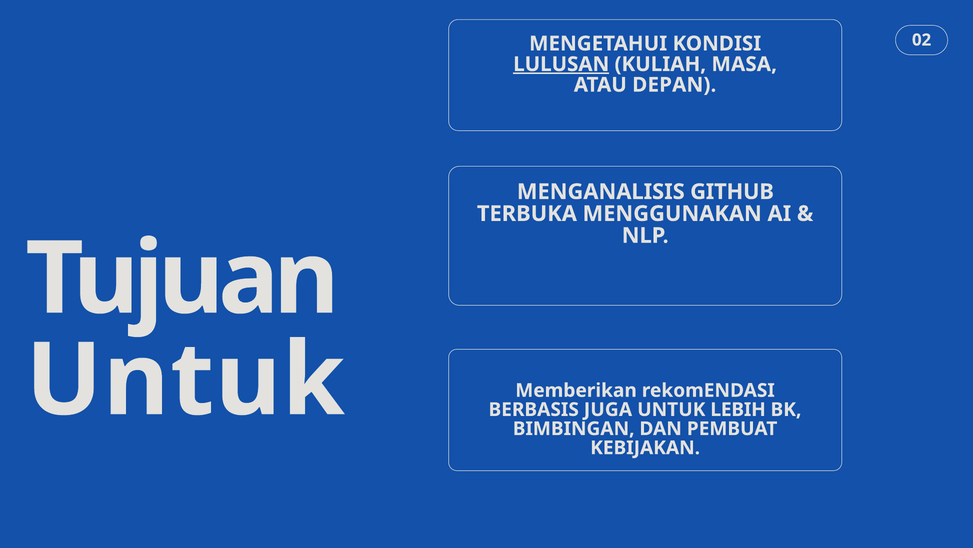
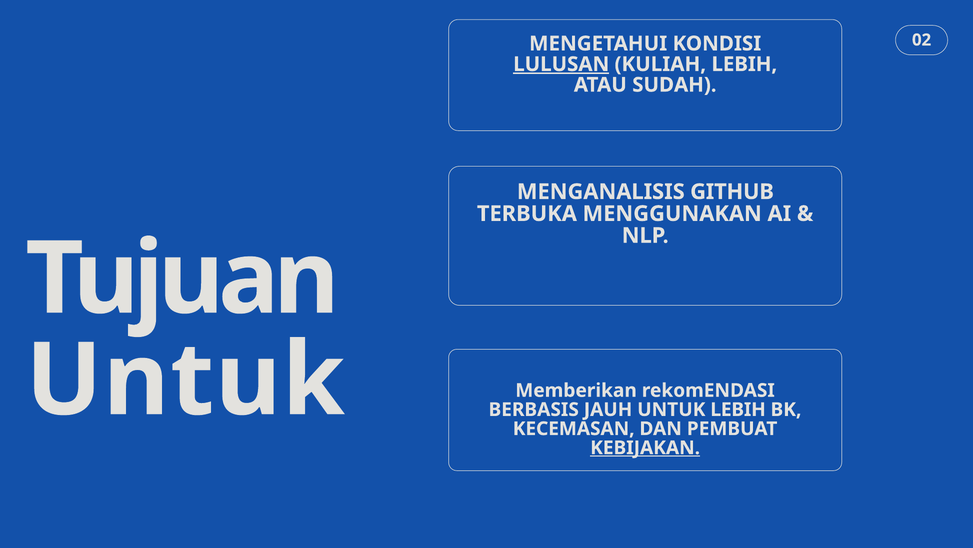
KULIAH MASA: MASA -> LEBIH
DEPAN: DEPAN -> SUDAH
JUGA: JUGA -> JAUH
BIMBINGAN: BIMBINGAN -> KECEMASAN
KEBIJAKAN underline: none -> present
